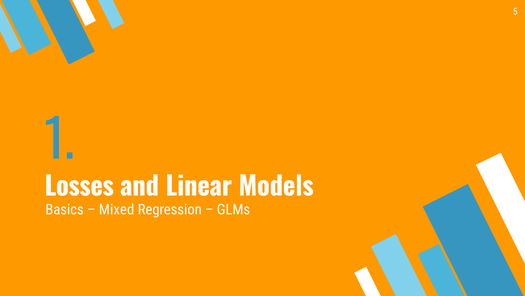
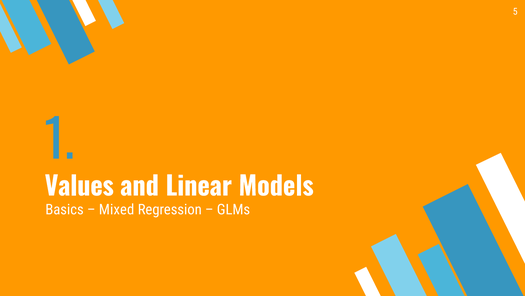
Losses: Losses -> Values
